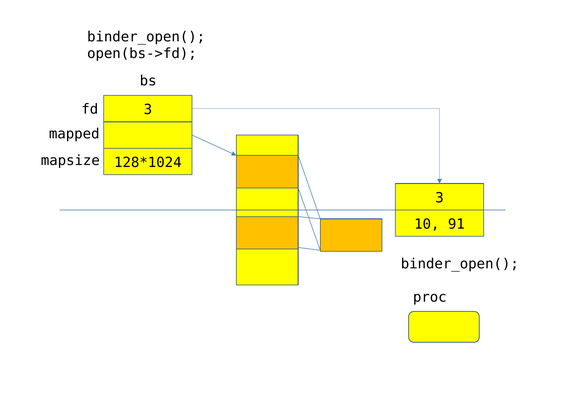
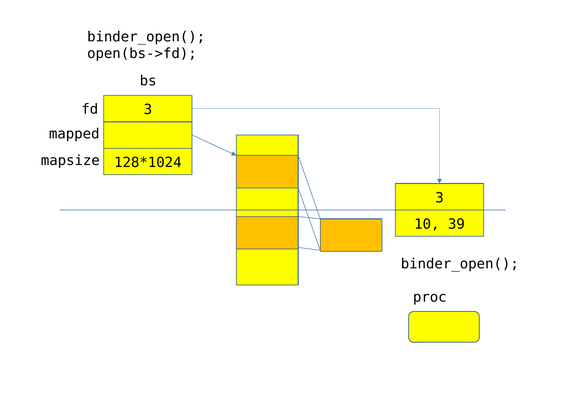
91: 91 -> 39
